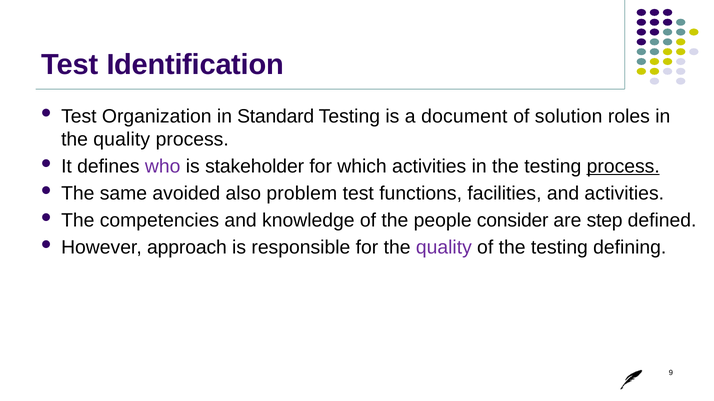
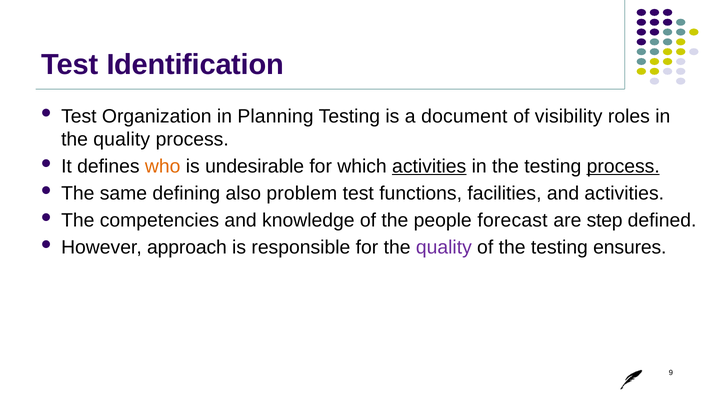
Standard: Standard -> Planning
solution: solution -> visibility
who colour: purple -> orange
stakeholder: stakeholder -> undesirable
activities at (429, 167) underline: none -> present
avoided: avoided -> defining
consider: consider -> forecast
defining: defining -> ensures
